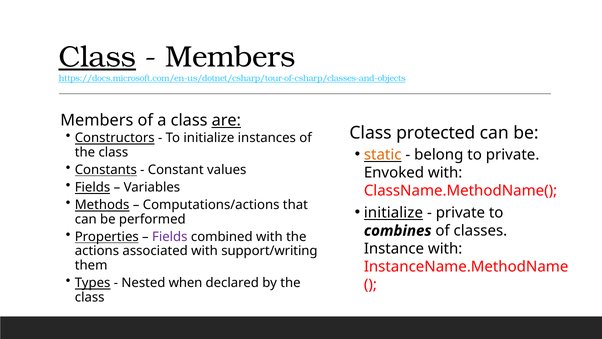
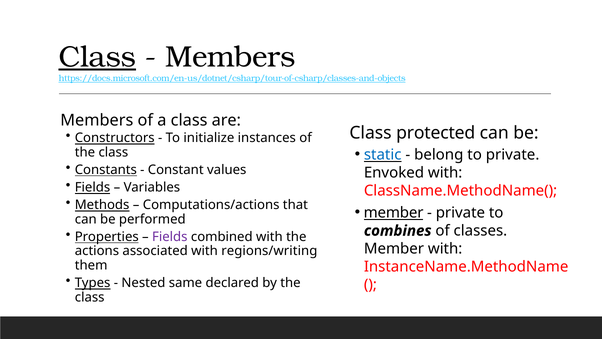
are underline: present -> none
static colour: orange -> blue
initialize at (393, 212): initialize -> member
Instance at (394, 249): Instance -> Member
support/writing: support/writing -> regions/writing
when: when -> same
